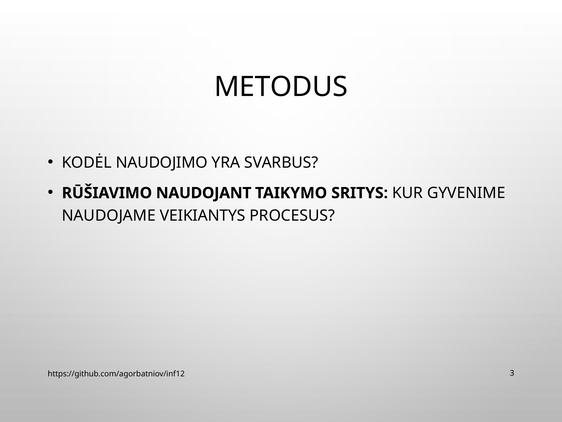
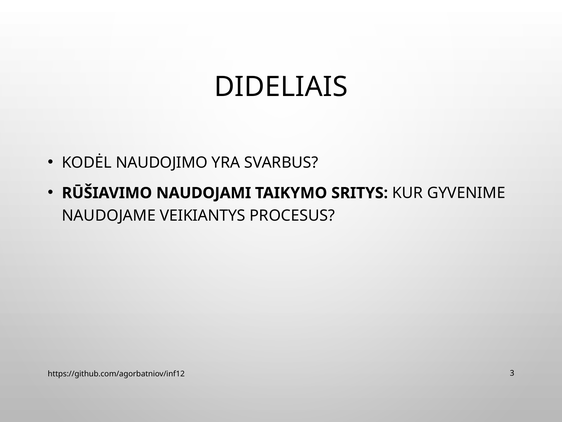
METODUS: METODUS -> DIDELIAIS
NAUDOJANT: NAUDOJANT -> NAUDOJAMI
